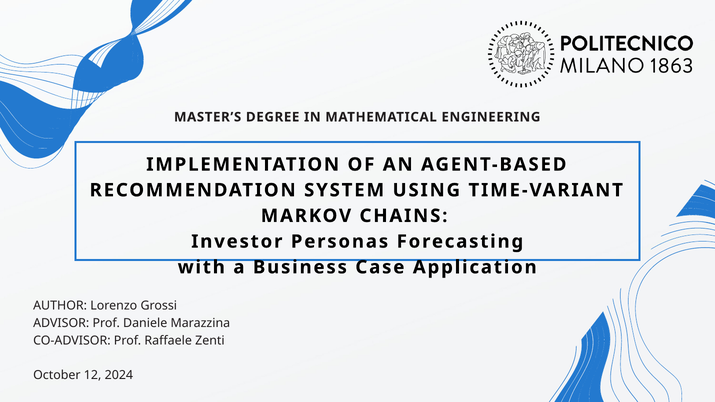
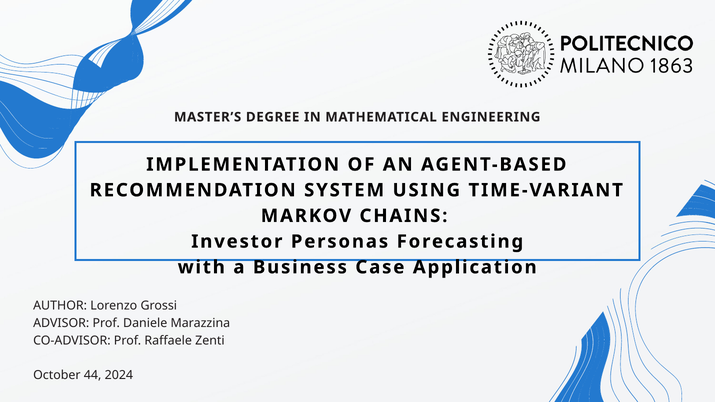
12: 12 -> 44
